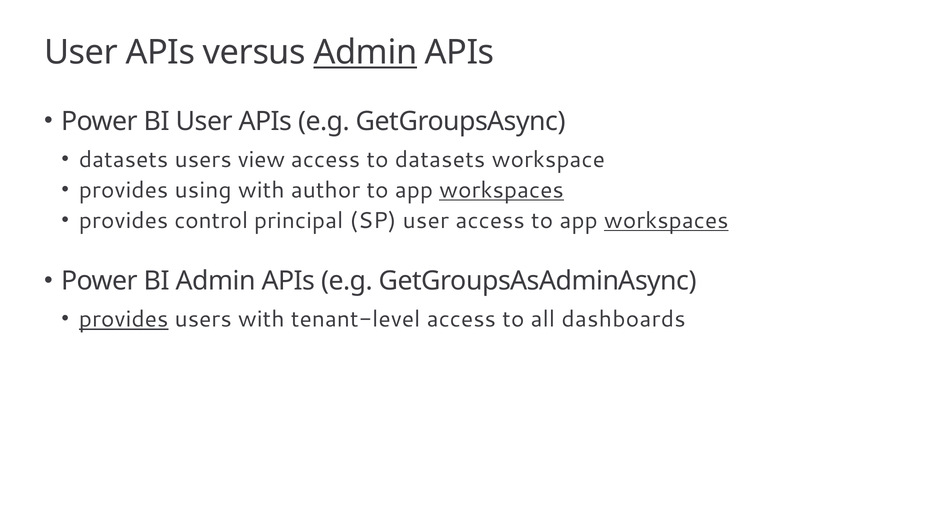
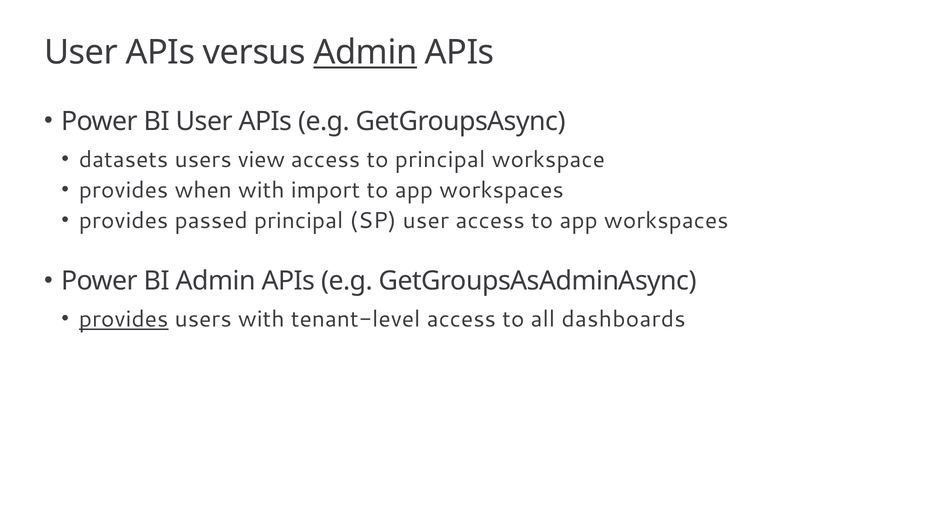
to datasets: datasets -> principal
using: using -> when
author: author -> import
workspaces at (502, 190) underline: present -> none
control: control -> passed
workspaces at (666, 221) underline: present -> none
